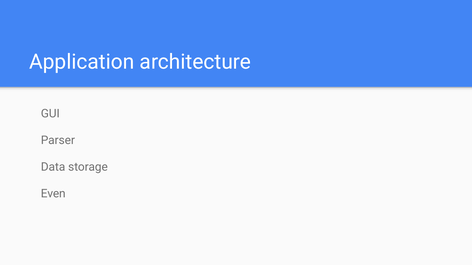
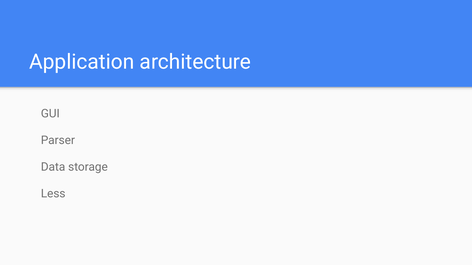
Even: Even -> Less
